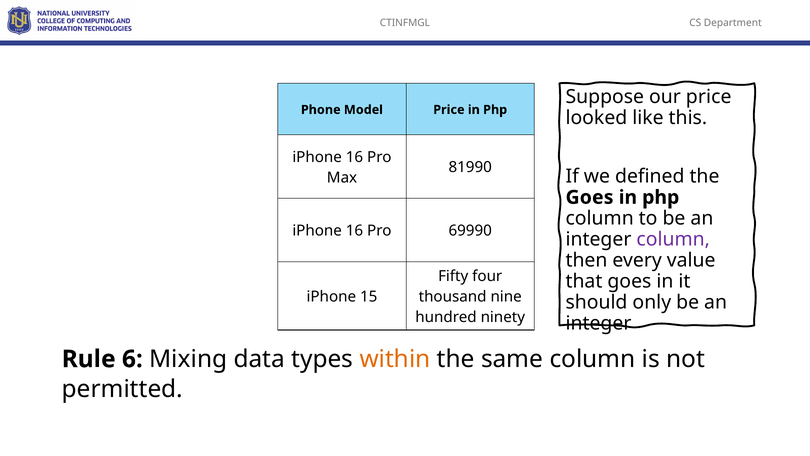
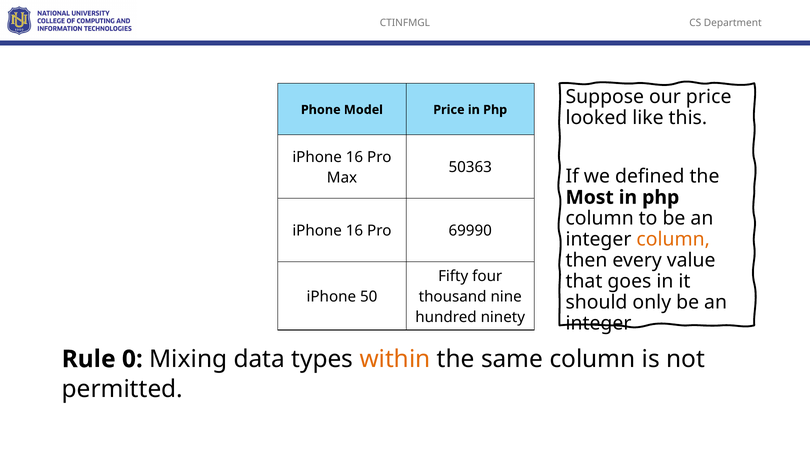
81990: 81990 -> 50363
Goes at (590, 197): Goes -> Most
column at (673, 239) colour: purple -> orange
15: 15 -> 50
6: 6 -> 0
